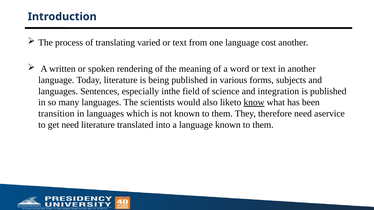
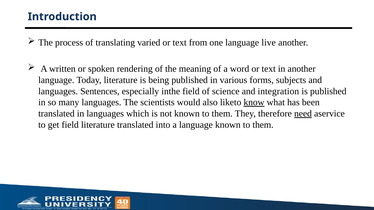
cost: cost -> live
transition at (56, 114): transition -> translated
need at (303, 114) underline: none -> present
get need: need -> field
